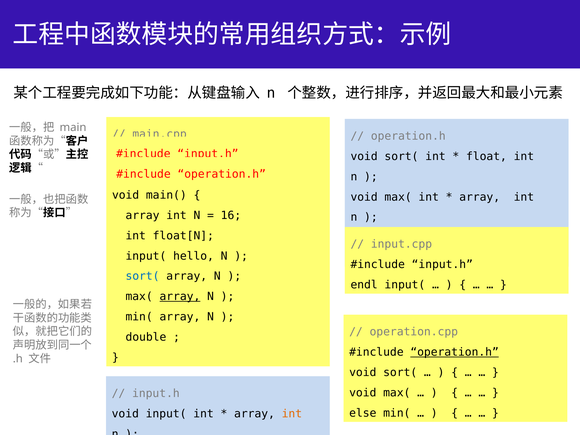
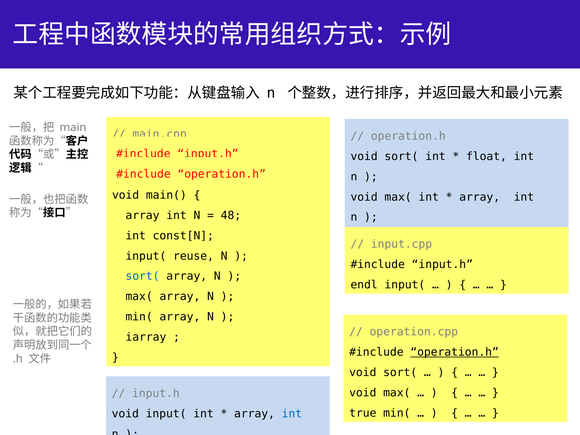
16: 16 -> 48
float[N: float[N -> const[N
hello: hello -> reuse
array at (180, 297) underline: present -> none
double: double -> iarray
else: else -> true
int at (292, 414) colour: orange -> blue
